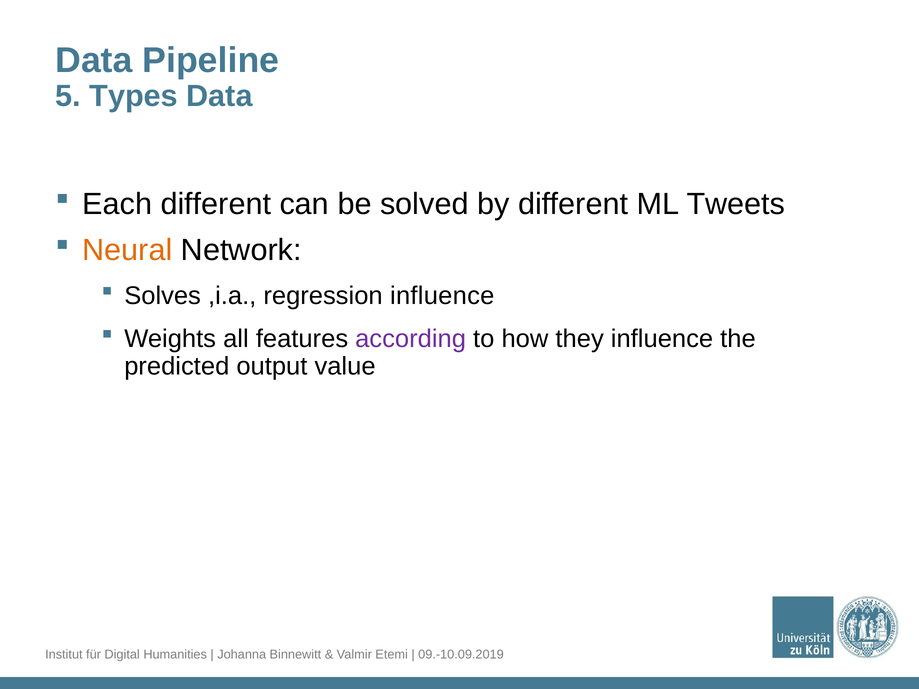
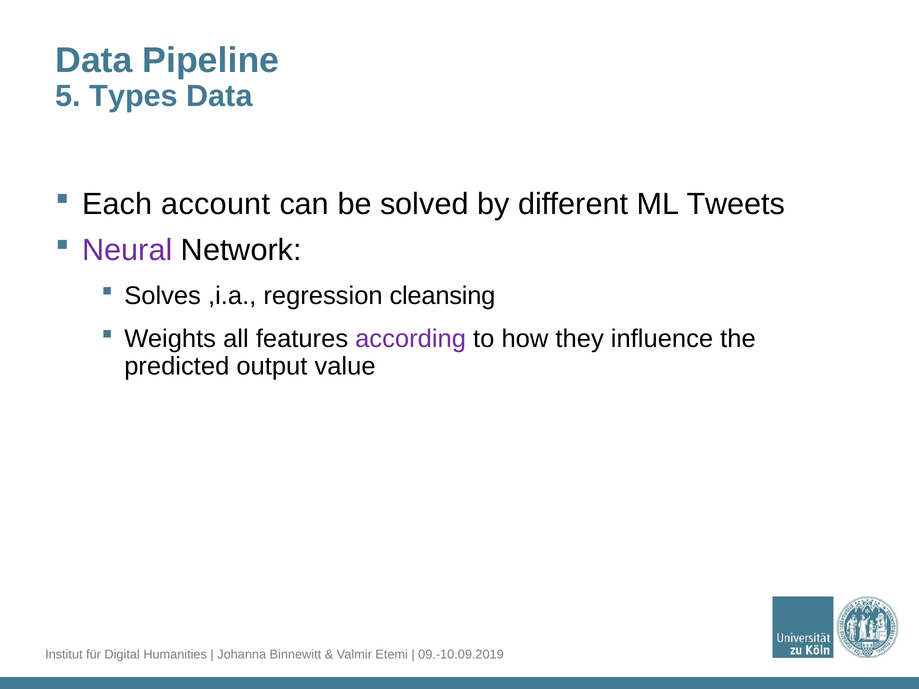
Each different: different -> account
Neural colour: orange -> purple
regression influence: influence -> cleansing
